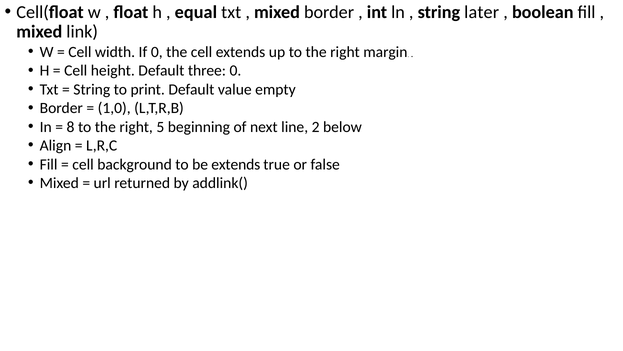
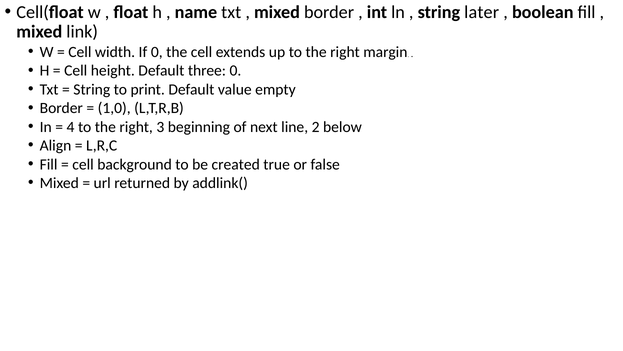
equal: equal -> name
8: 8 -> 4
5: 5 -> 3
be extends: extends -> created
